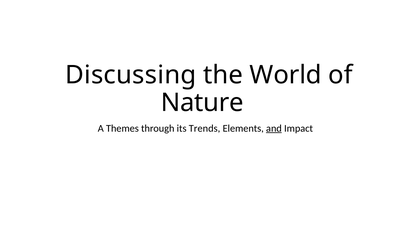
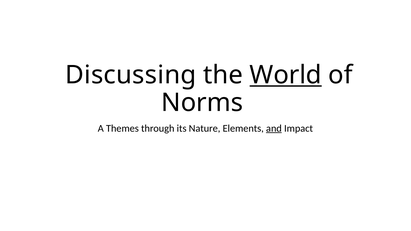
World underline: none -> present
Nature: Nature -> Norms
Trends: Trends -> Nature
